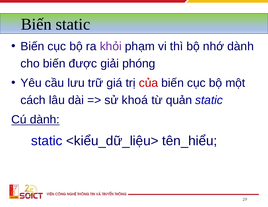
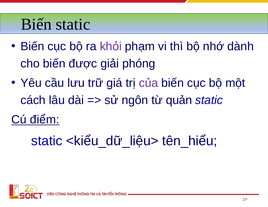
của colour: red -> purple
khoá: khoá -> ngôn
Cú dành: dành -> điểm
